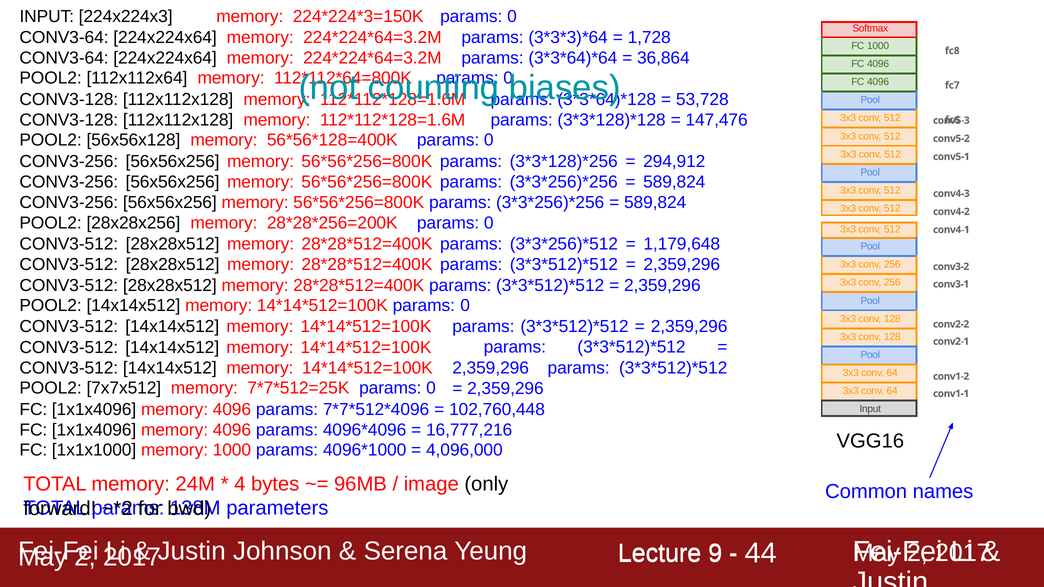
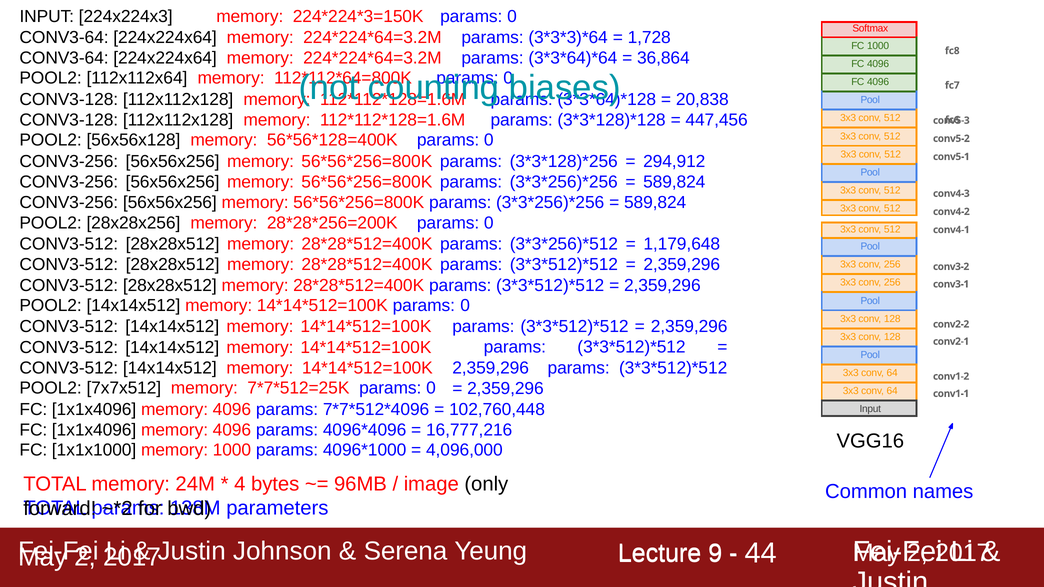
53,728: 53,728 -> 20,838
147,476: 147,476 -> 447,456
